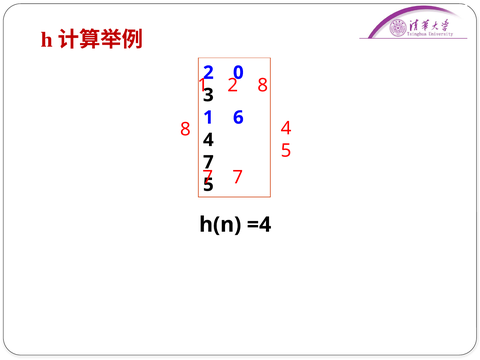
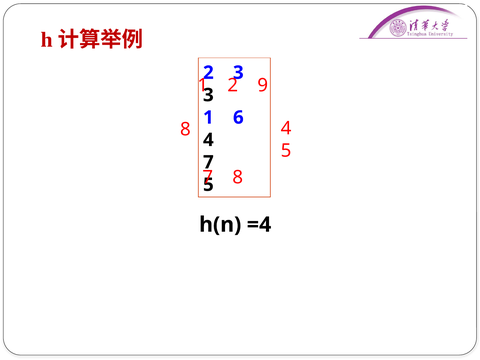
2 0: 0 -> 3
2 8: 8 -> 9
7 at (238, 177): 7 -> 8
